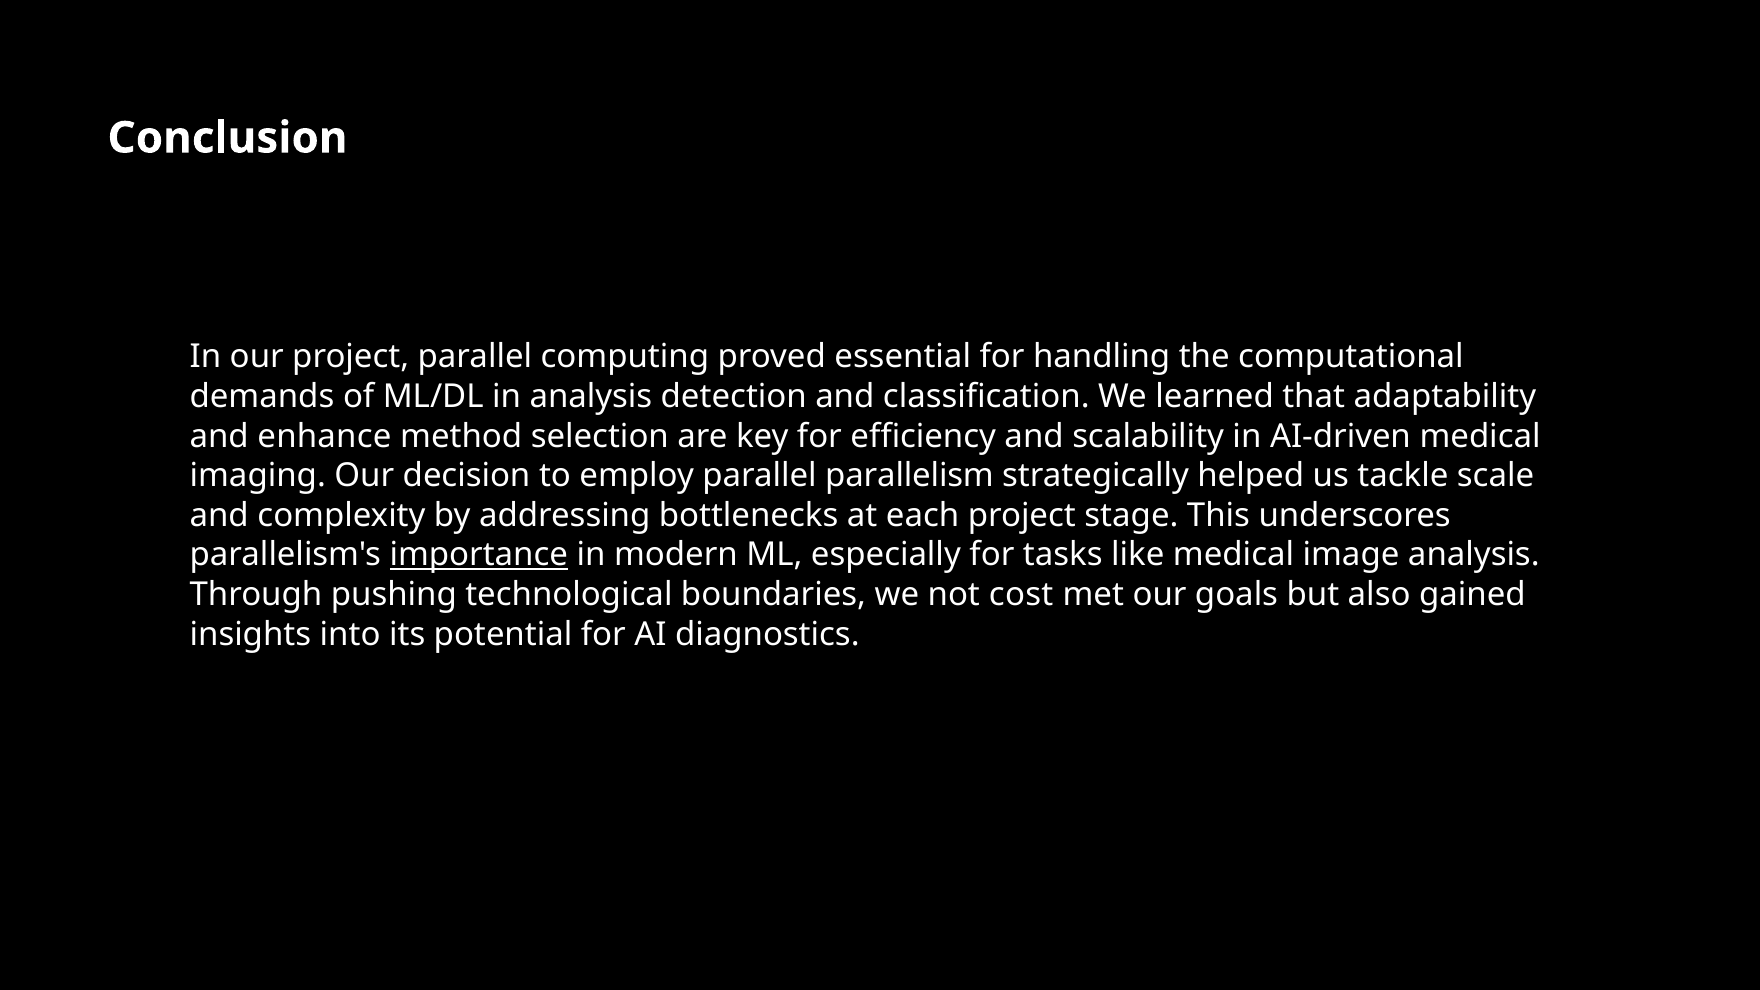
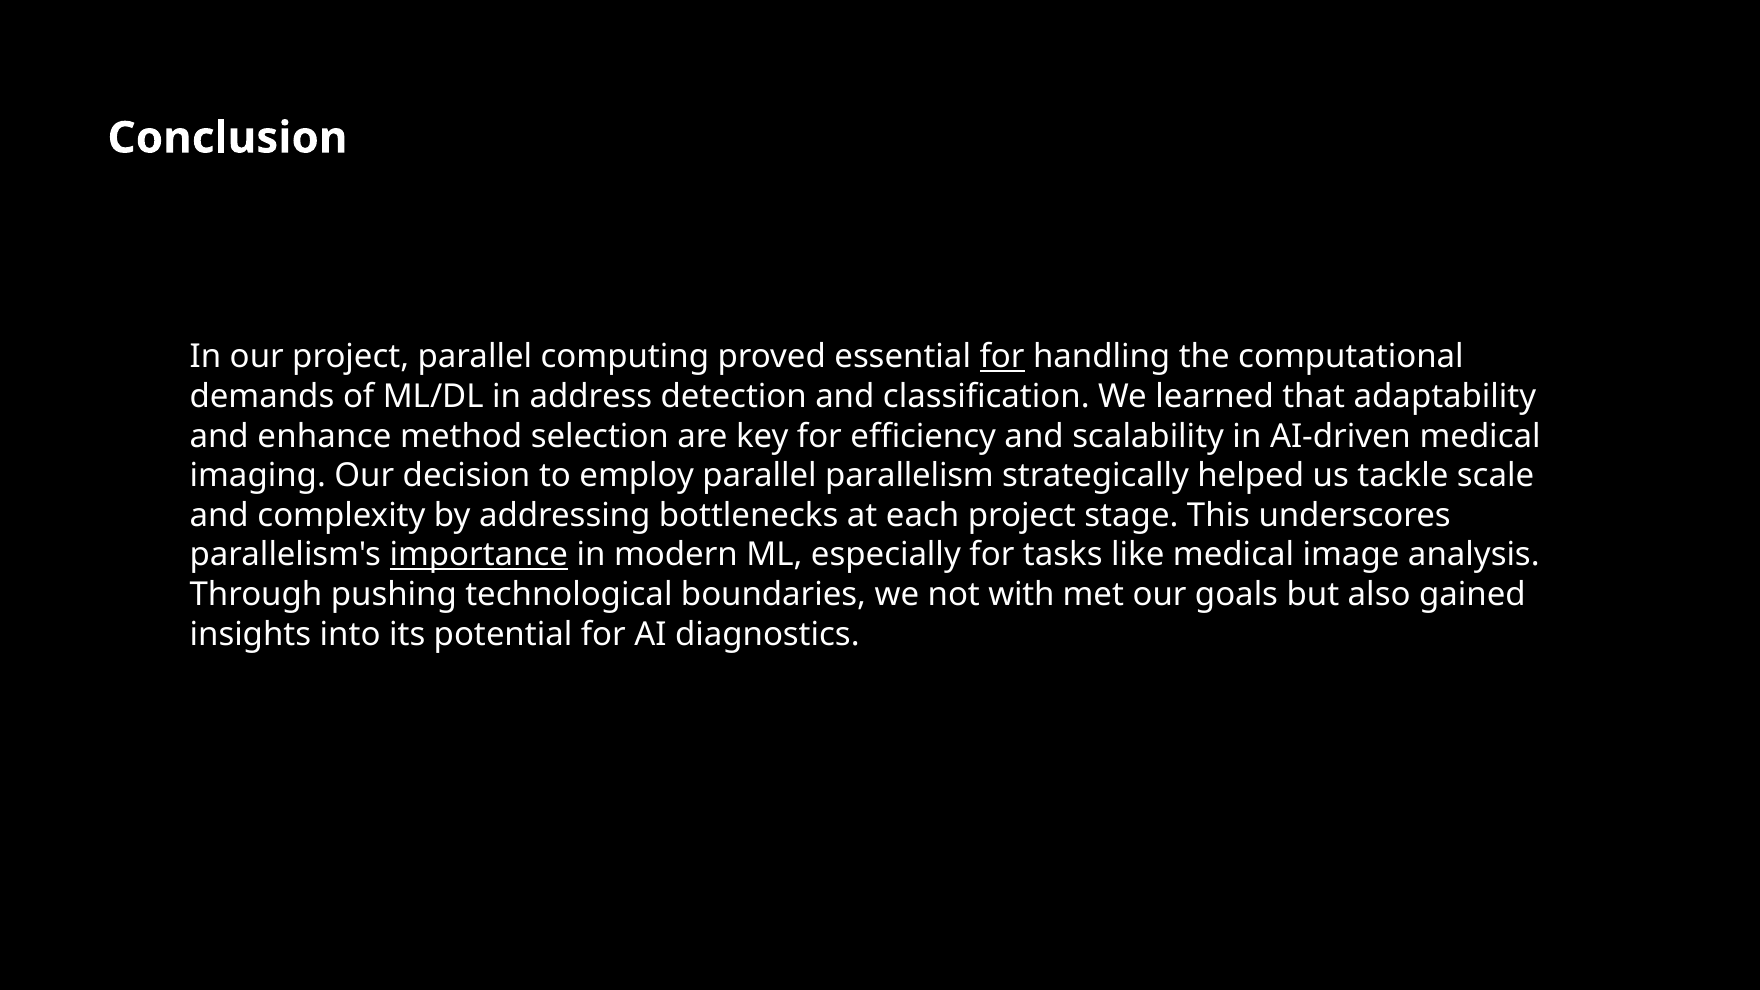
for at (1002, 357) underline: none -> present
in analysis: analysis -> address
cost: cost -> with
